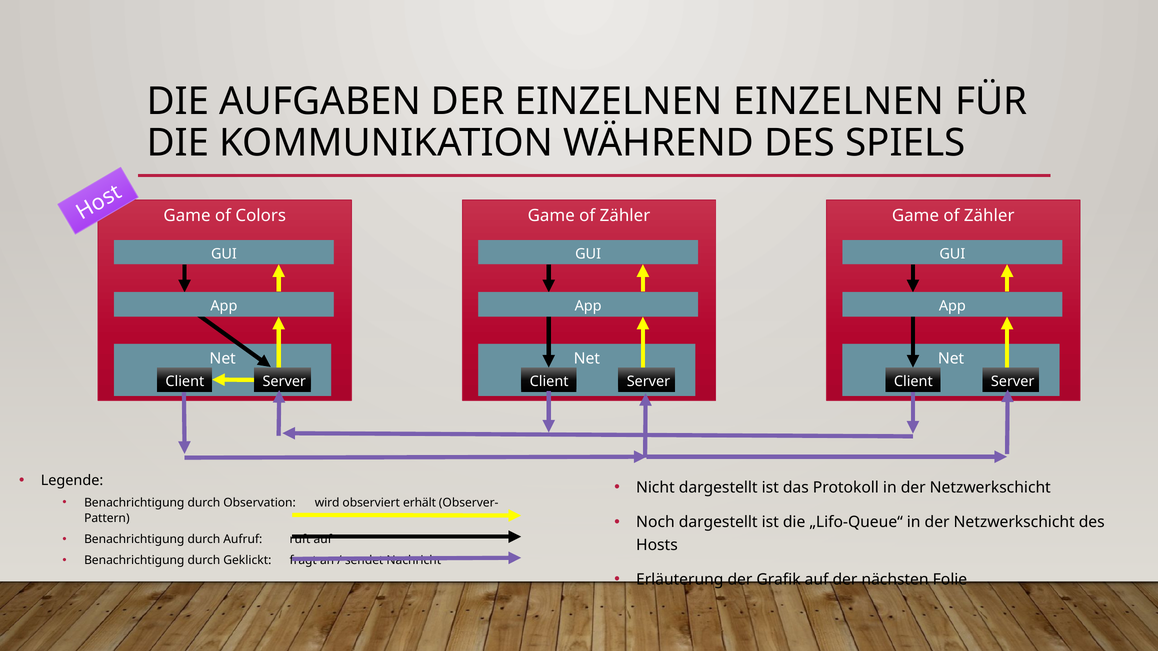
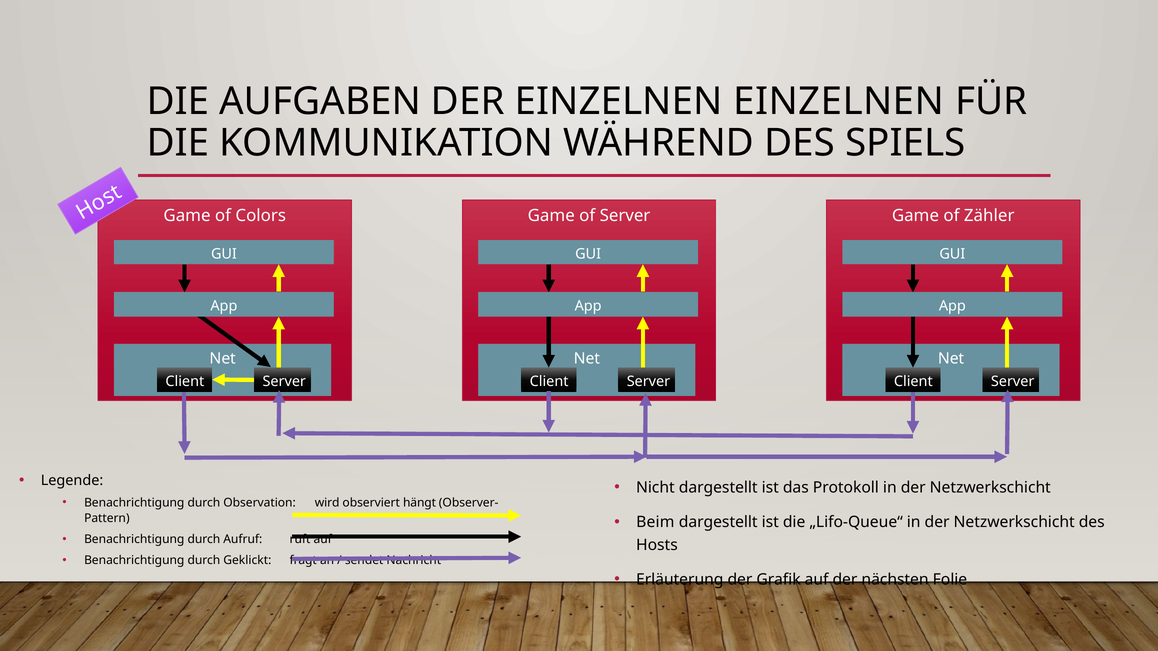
Zähler at (625, 216): Zähler -> Server
erhält: erhält -> hängt
Noch: Noch -> Beim
